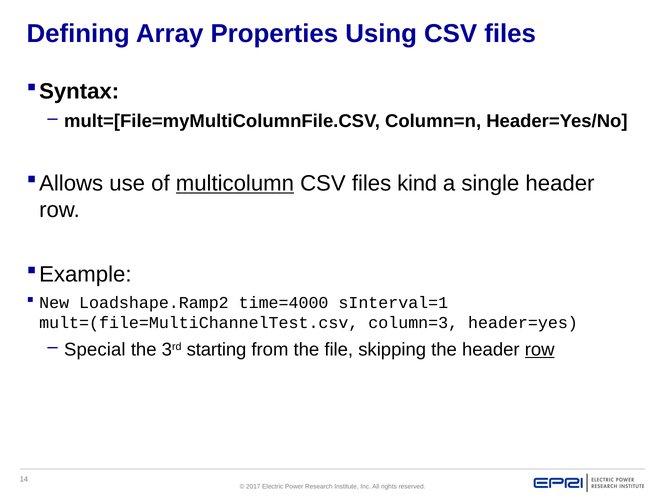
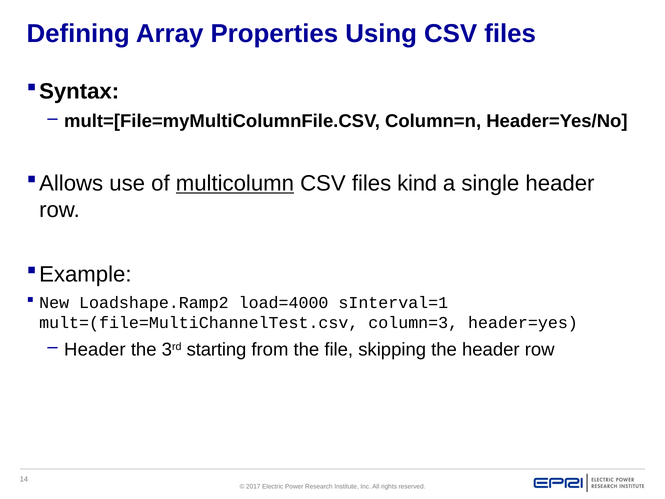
time=4000: time=4000 -> load=4000
Special at (95, 349): Special -> Header
row at (540, 349) underline: present -> none
